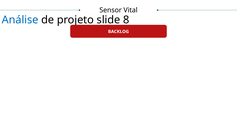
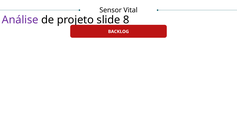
Análise colour: blue -> purple
